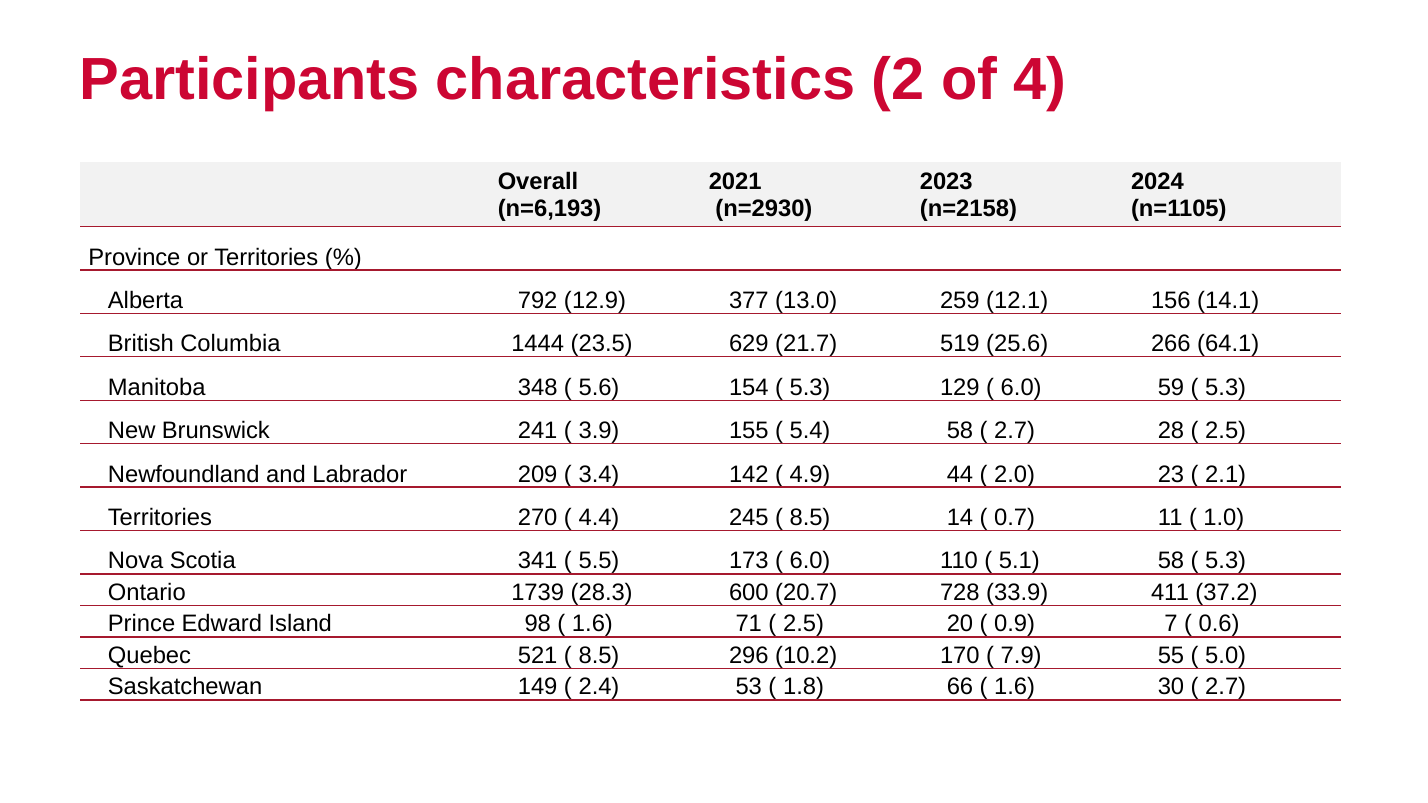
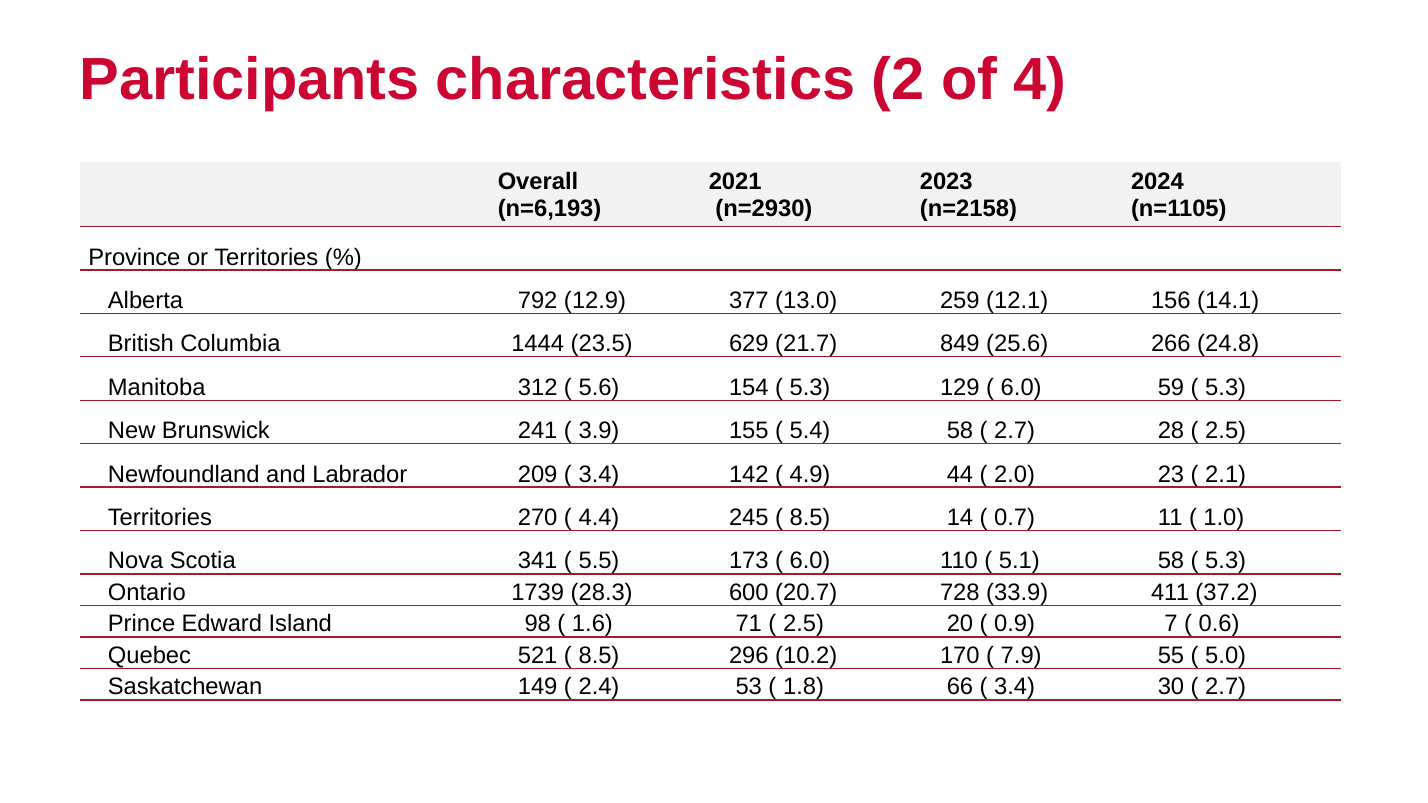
519: 519 -> 849
64.1: 64.1 -> 24.8
348: 348 -> 312
1.6 at (1015, 687): 1.6 -> 3.4
